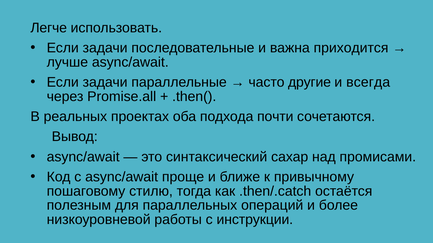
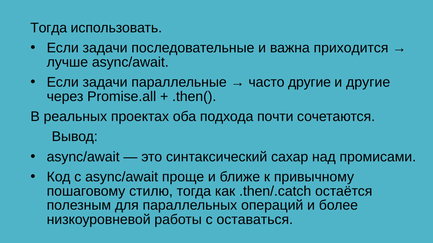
Легче at (49, 28): Легче -> Тогда
и всегда: всегда -> другие
инструкции: инструкции -> оставаться
